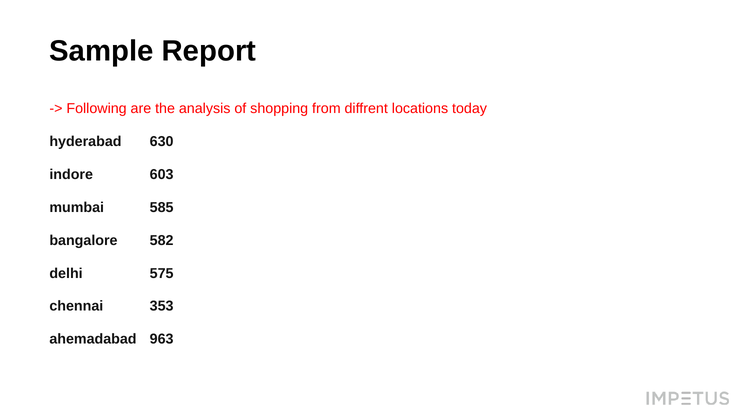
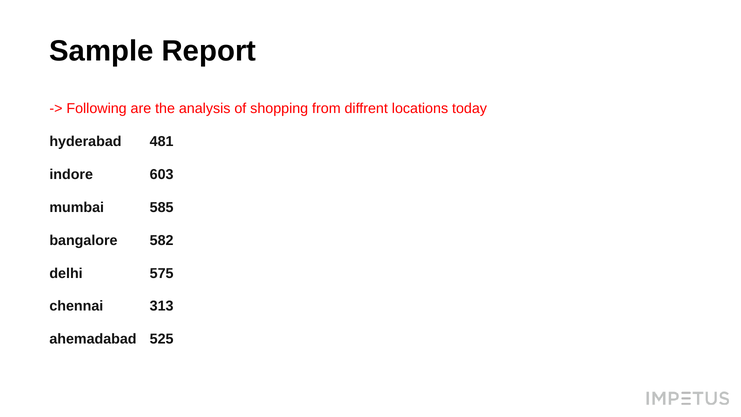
630: 630 -> 481
353: 353 -> 313
963: 963 -> 525
